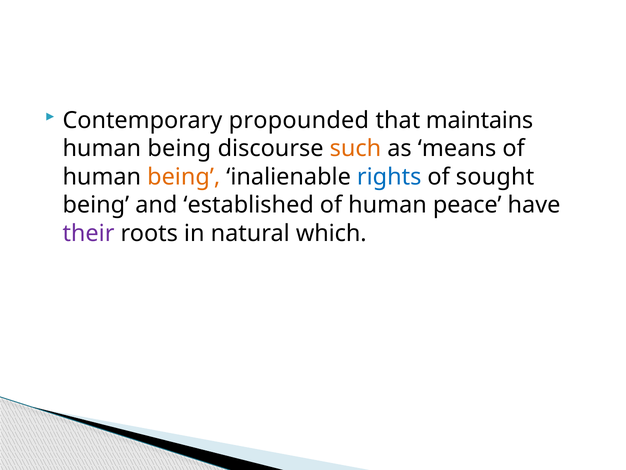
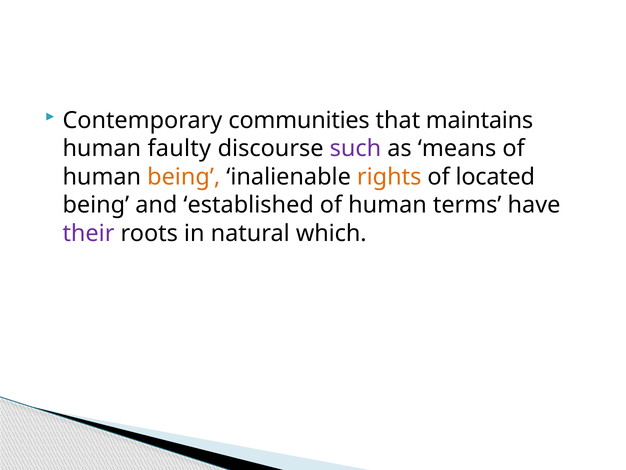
propounded: propounded -> communities
being at (179, 148): being -> faulty
such colour: orange -> purple
rights colour: blue -> orange
sought: sought -> located
peace: peace -> terms
